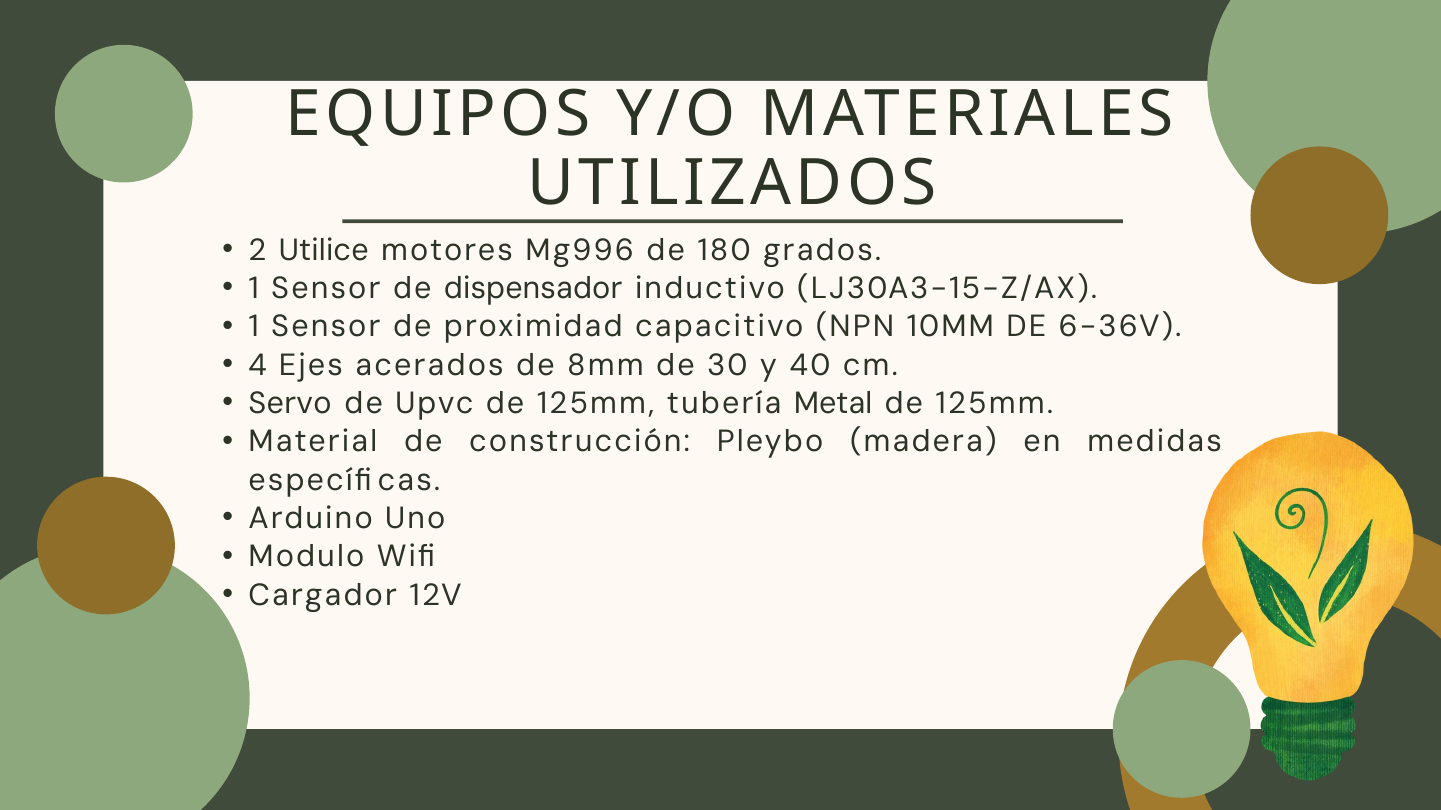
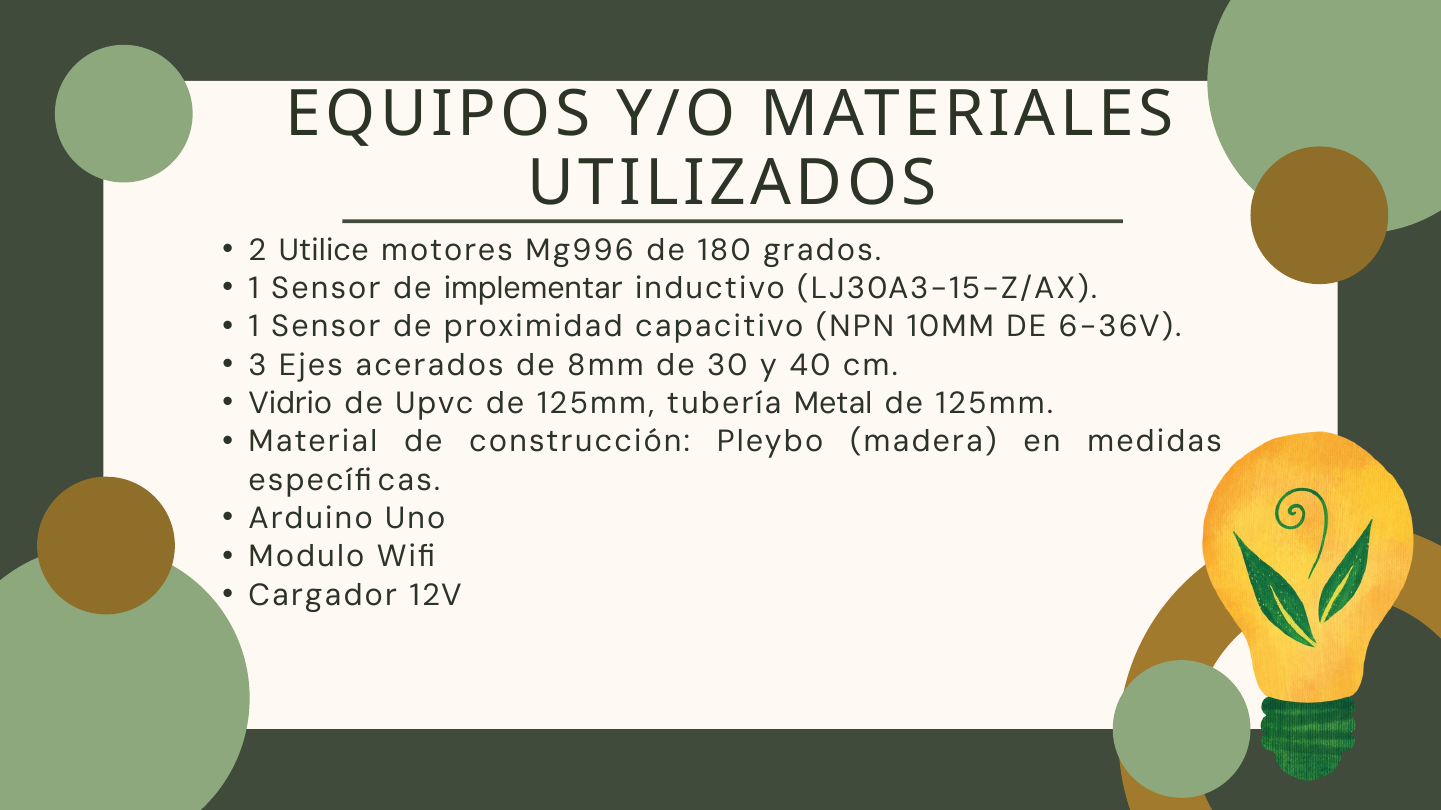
dispensador: dispensador -> implementar
4: 4 -> 3
Servo: Servo -> Vidrio
